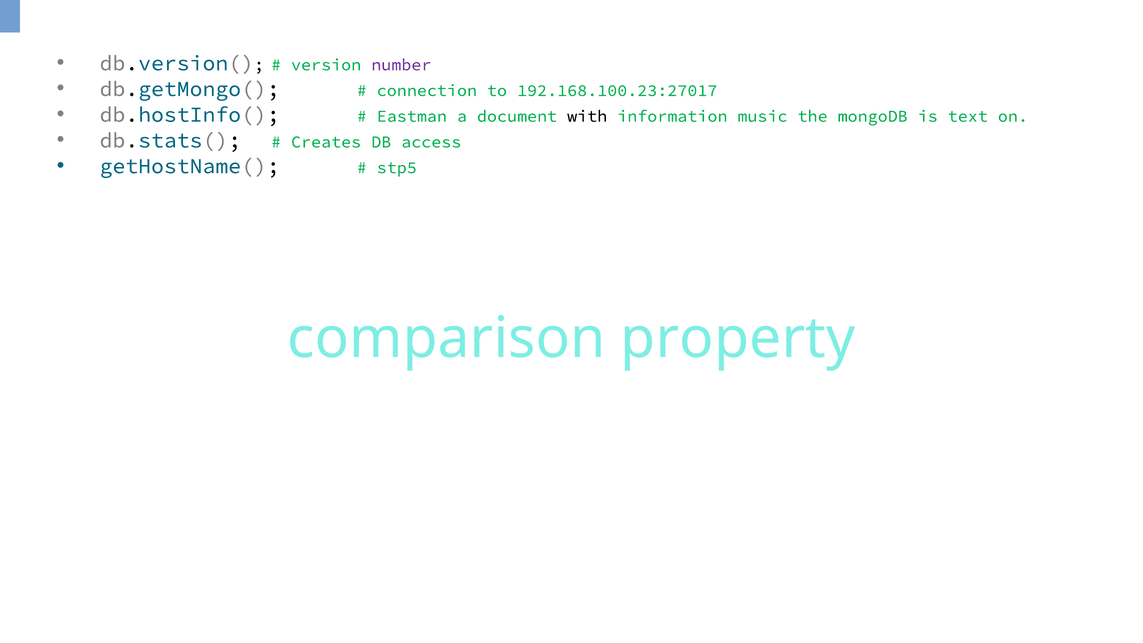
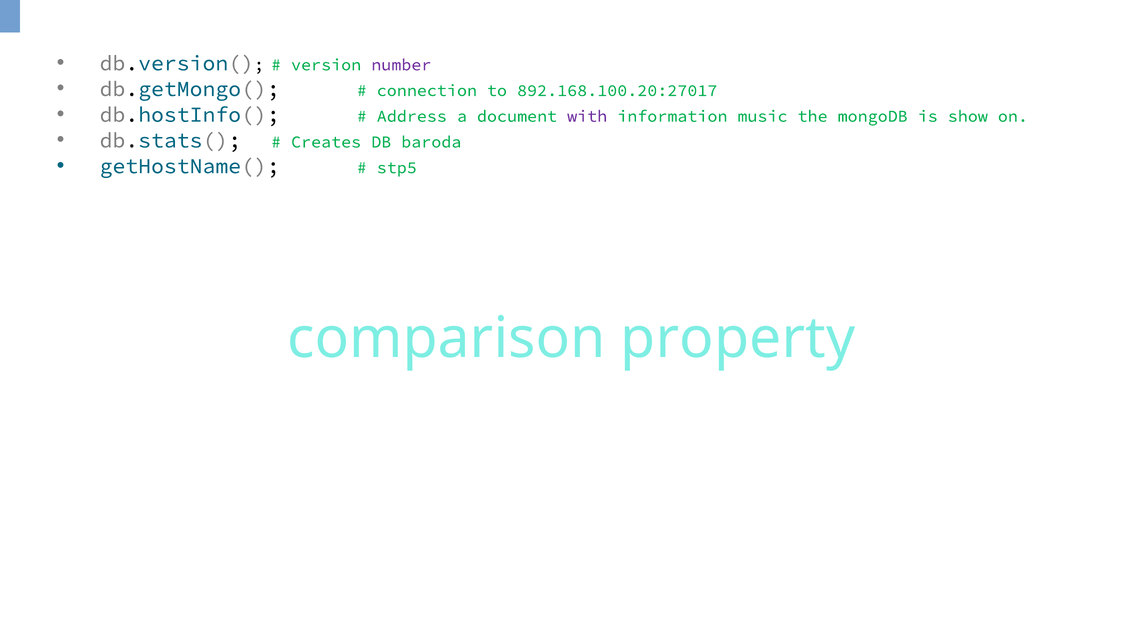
192.168.100.23:27017: 192.168.100.23:27017 -> 892.168.100.20:27017
Eastman: Eastman -> Address
with colour: black -> purple
text: text -> show
access: access -> baroda
